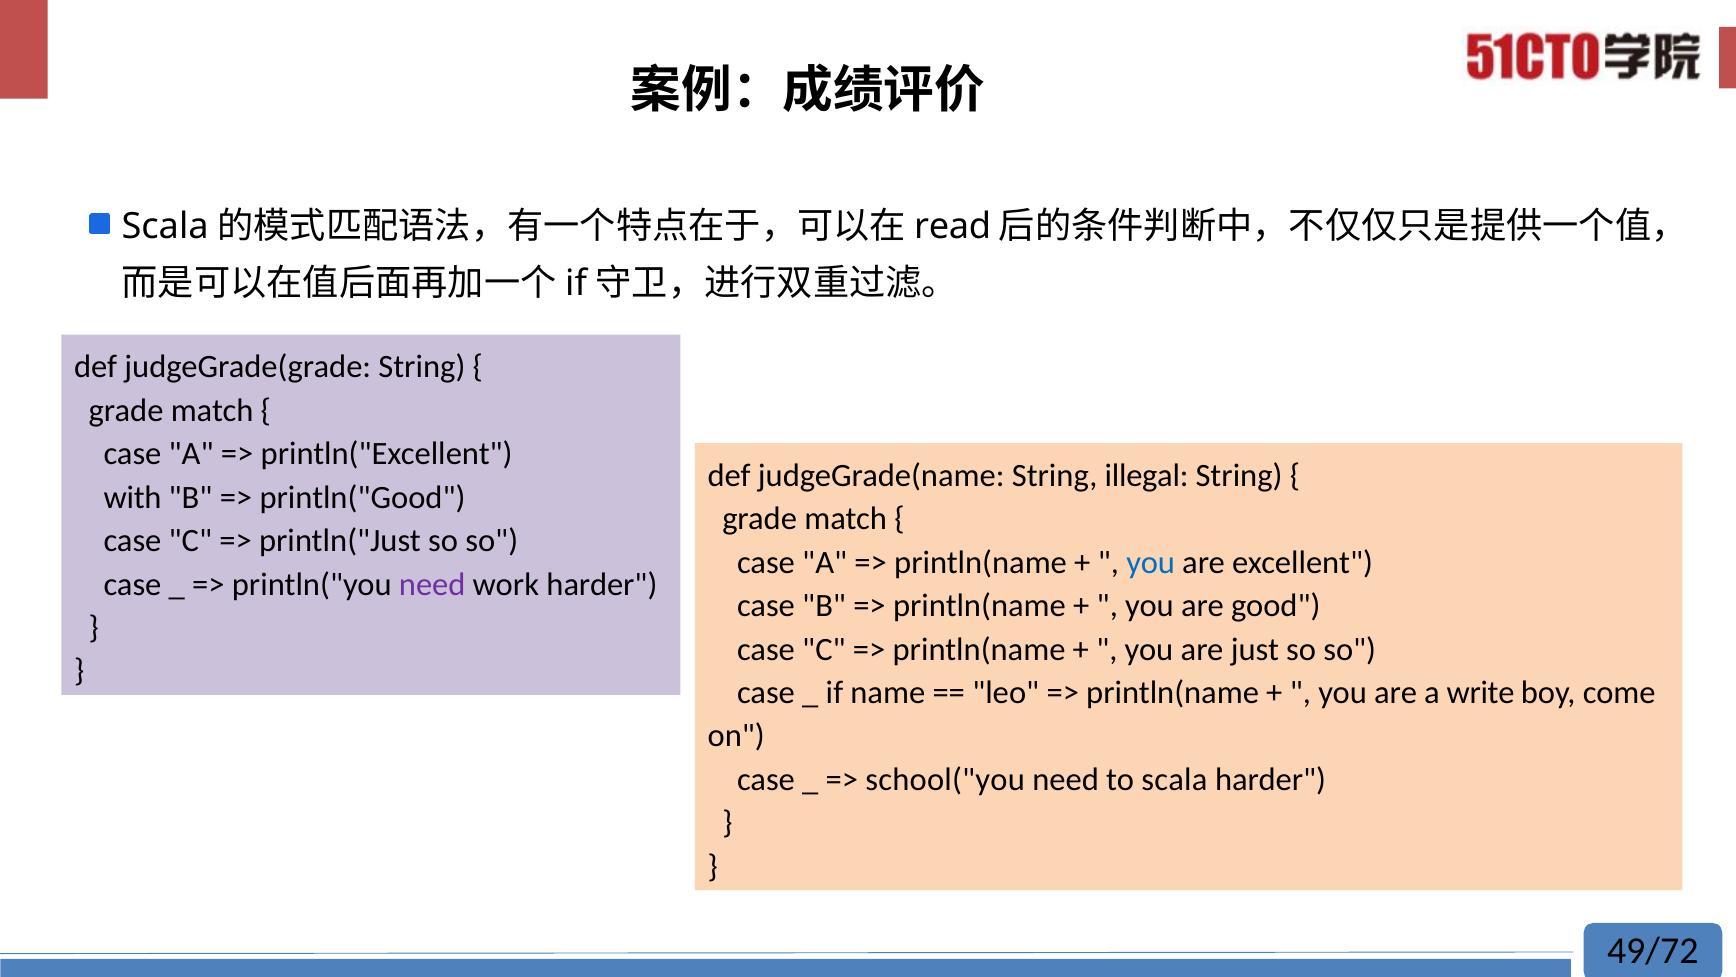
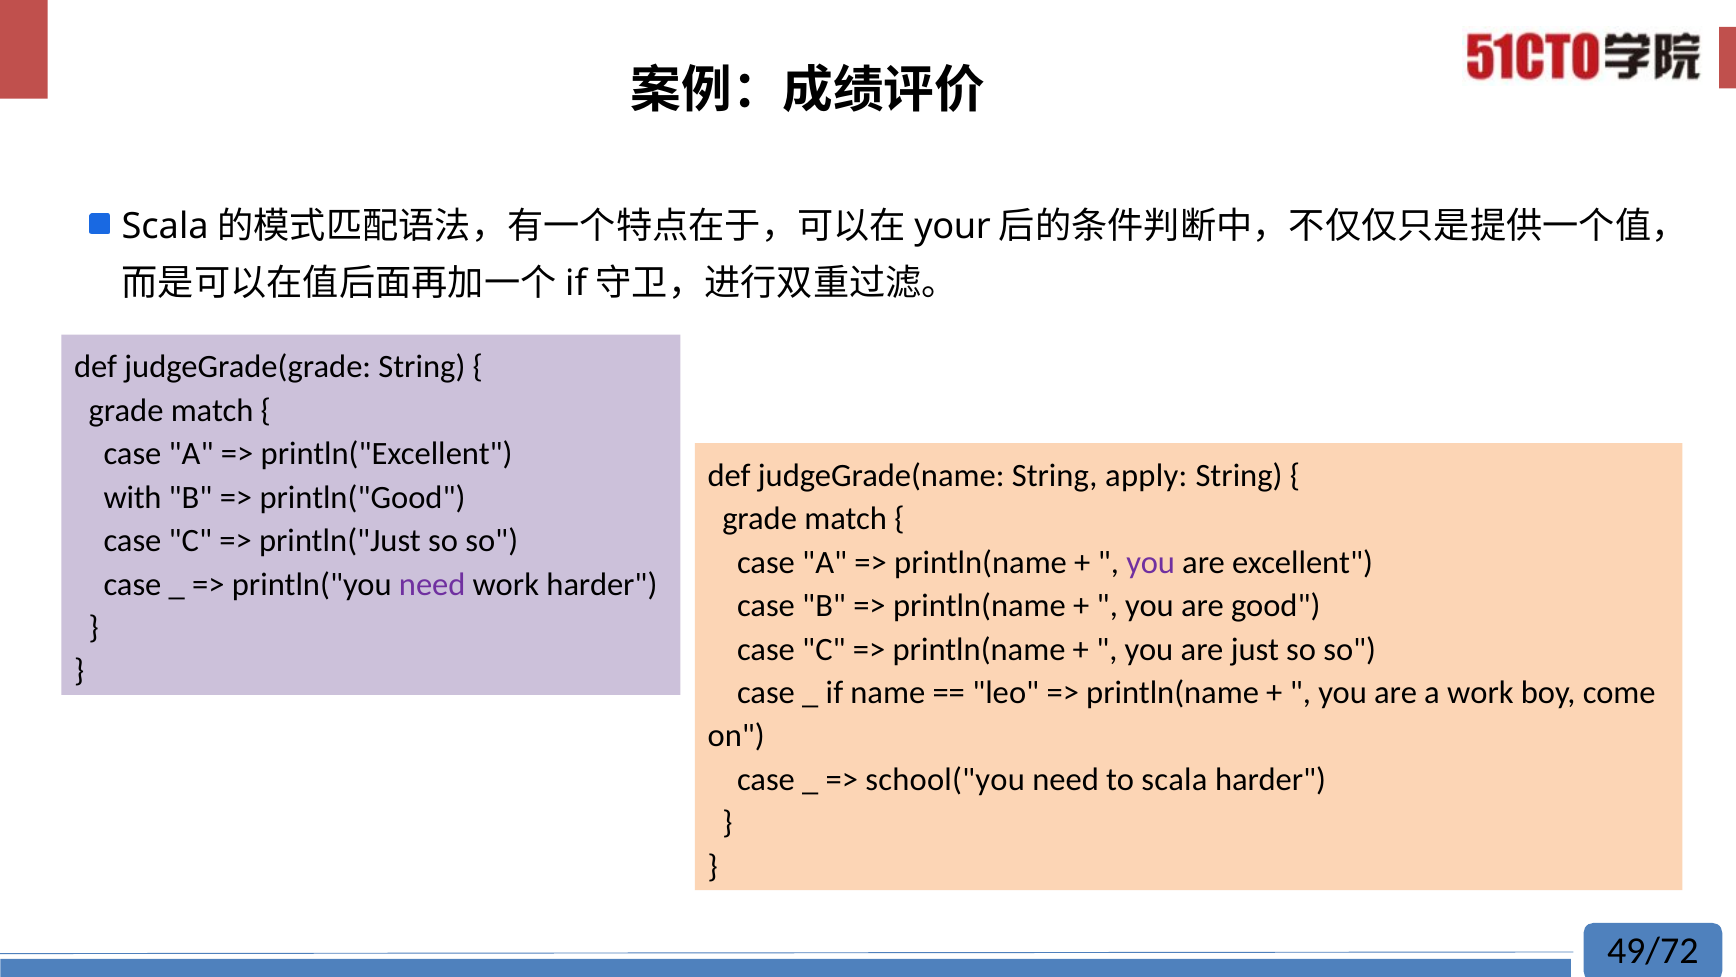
read: read -> your
illegal: illegal -> apply
you at (1151, 562) colour: blue -> purple
a write: write -> work
